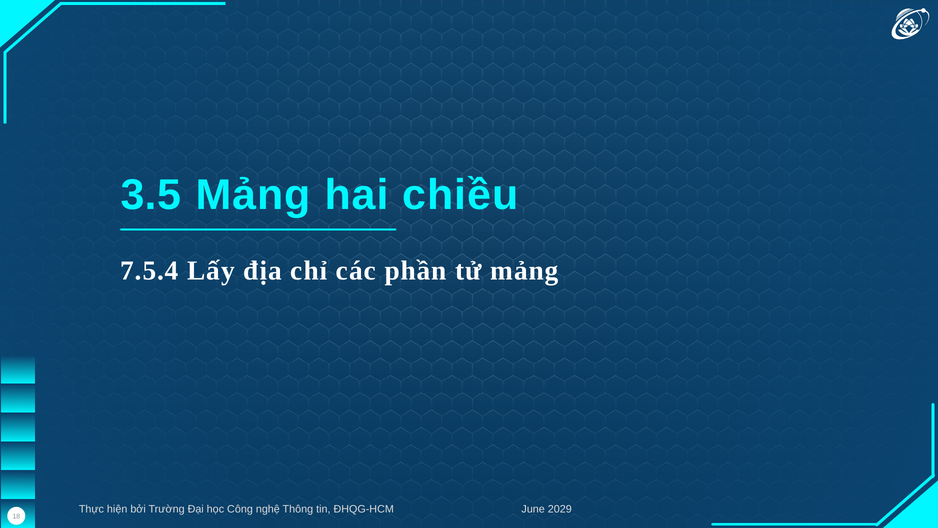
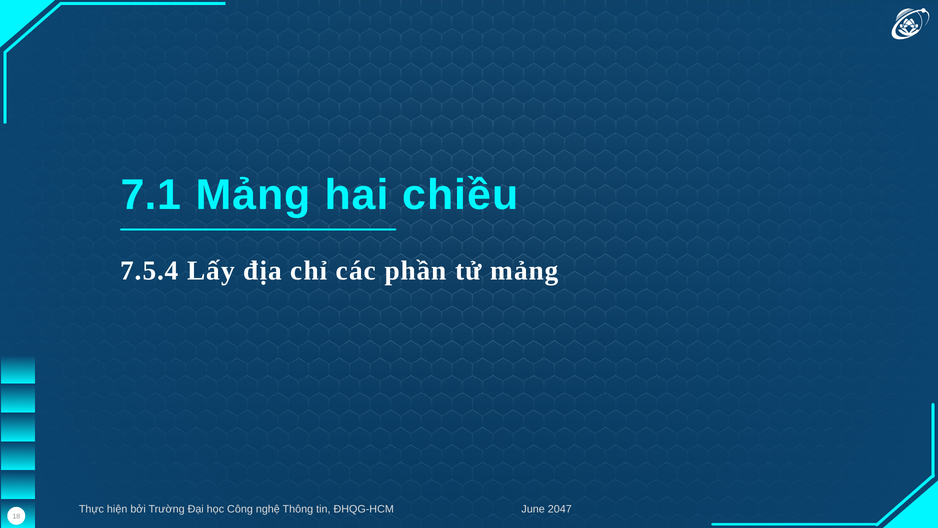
3.5: 3.5 -> 7.1
2029: 2029 -> 2047
